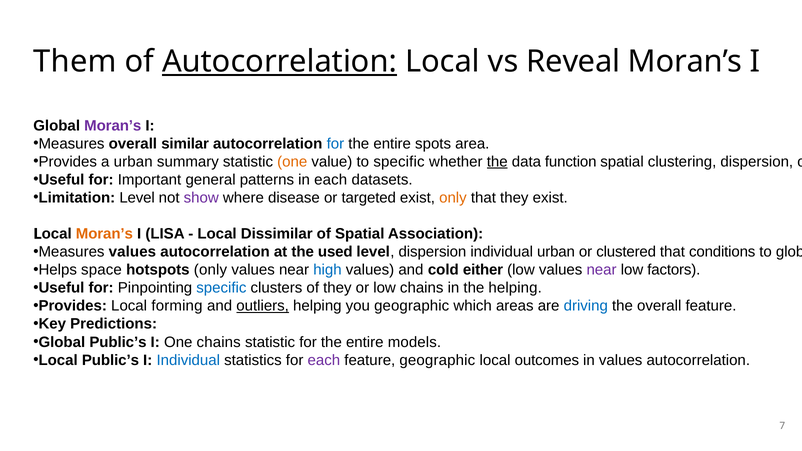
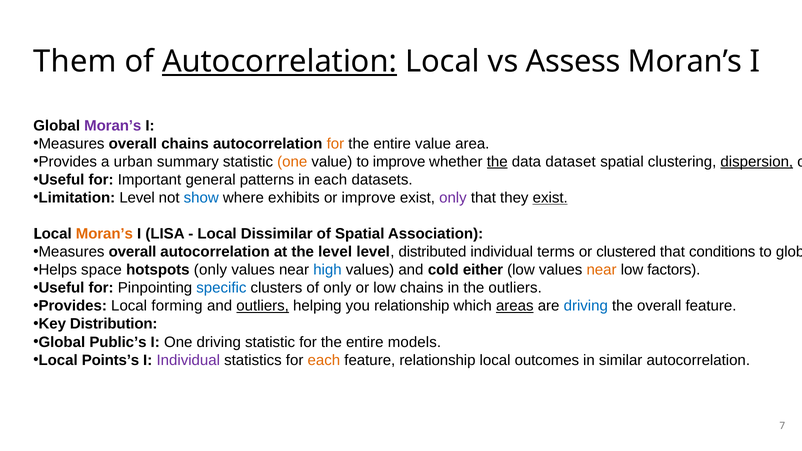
Reveal: Reveal -> Assess
overall similar: similar -> chains
for at (335, 144) colour: blue -> orange
entire spots: spots -> value
to specific: specific -> improve
function: function -> dataset
dispersion at (757, 162) underline: none -> present
show colour: purple -> blue
disease: disease -> exhibits
or targeted: targeted -> improve
only at (453, 198) colour: orange -> purple
exist at (550, 198) underline: none -> present
values at (132, 252): values -> overall
the used: used -> level
level dispersion: dispersion -> distributed
individual urban: urban -> terms
near at (602, 270) colour: purple -> orange
of they: they -> only
the helping: helping -> outliers
you geographic: geographic -> relationship
areas underline: none -> present
Predictions: Predictions -> Distribution
One chains: chains -> driving
Local Public’s: Public’s -> Points’s
Individual at (188, 360) colour: blue -> purple
each at (324, 360) colour: purple -> orange
feature geographic: geographic -> relationship
in values: values -> similar
